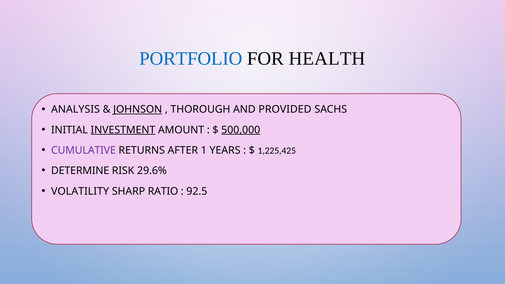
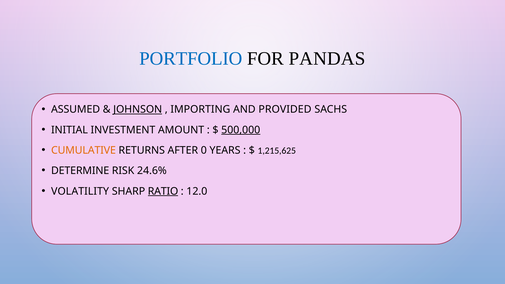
HEALTH: HEALTH -> PANDAS
ANALYSIS: ANALYSIS -> ASSUMED
THOROUGH: THOROUGH -> IMPORTING
INVESTMENT underline: present -> none
CUMULATIVE colour: purple -> orange
1: 1 -> 0
1,225,425: 1,225,425 -> 1,215,625
29.6%: 29.6% -> 24.6%
RATIO underline: none -> present
92.5: 92.5 -> 12.0
